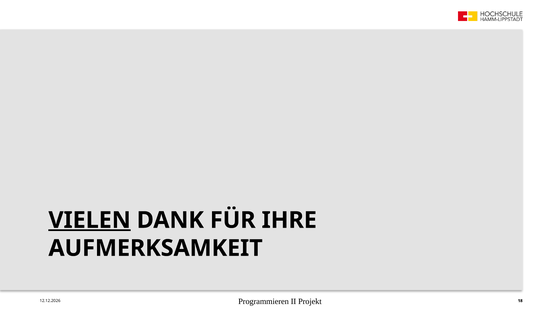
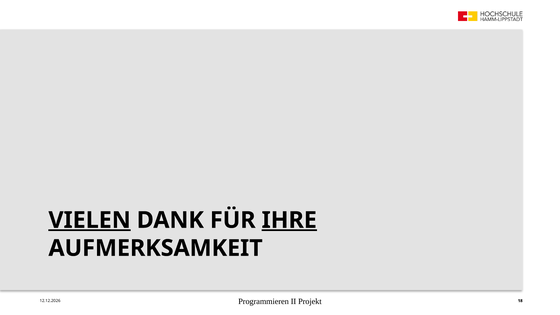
IHRE underline: none -> present
